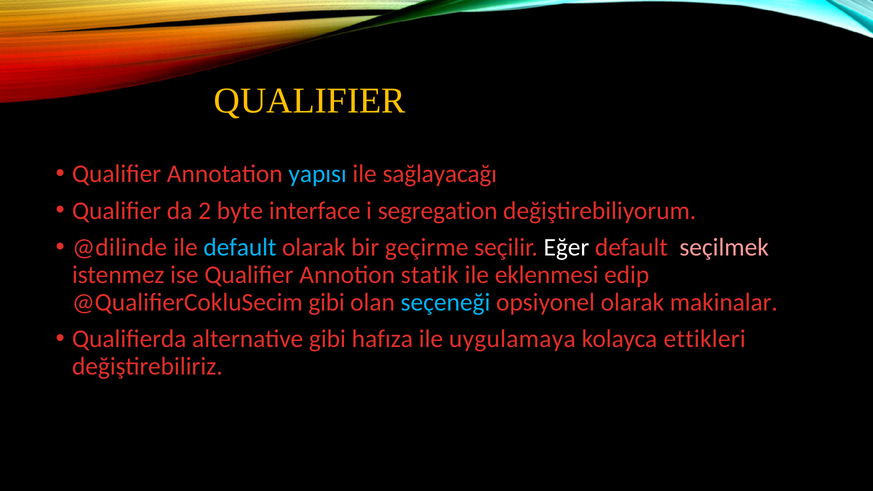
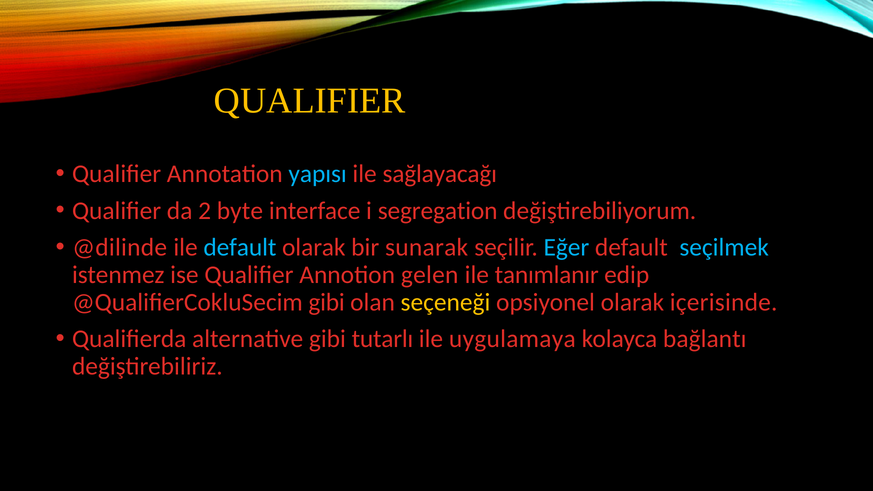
geçirme: geçirme -> sunarak
Eğer colour: white -> light blue
seçilmek colour: pink -> light blue
statik: statik -> gelen
eklenmesi: eklenmesi -> tanımlanır
seçeneği colour: light blue -> yellow
makinalar: makinalar -> içerisinde
hafıza: hafıza -> tutarlı
ettikleri: ettikleri -> bağlantı
